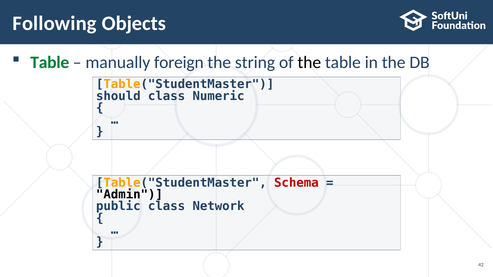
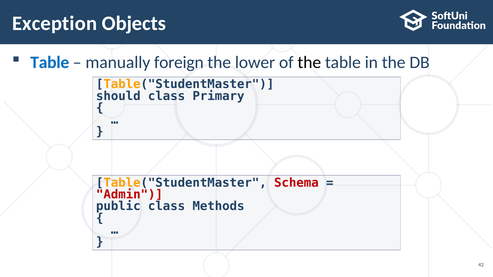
Following: Following -> Exception
Table at (50, 63) colour: green -> blue
string: string -> lower
Numeric: Numeric -> Primary
Admin colour: black -> red
Network: Network -> Methods
